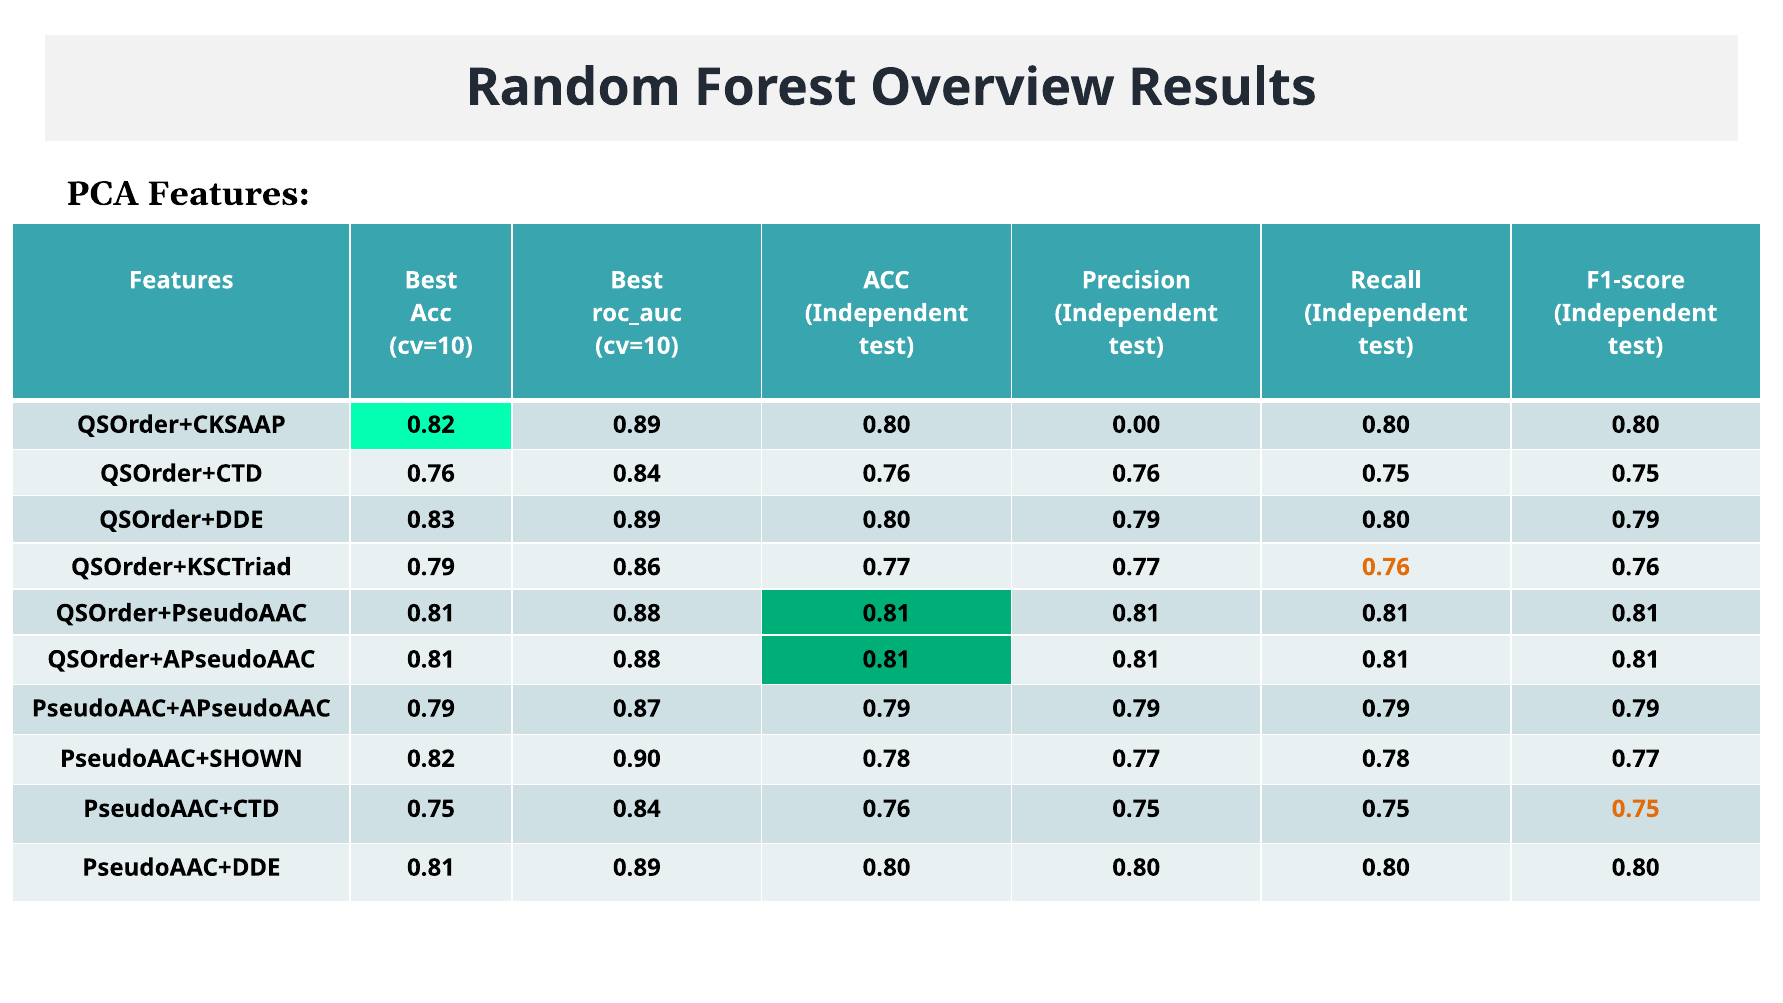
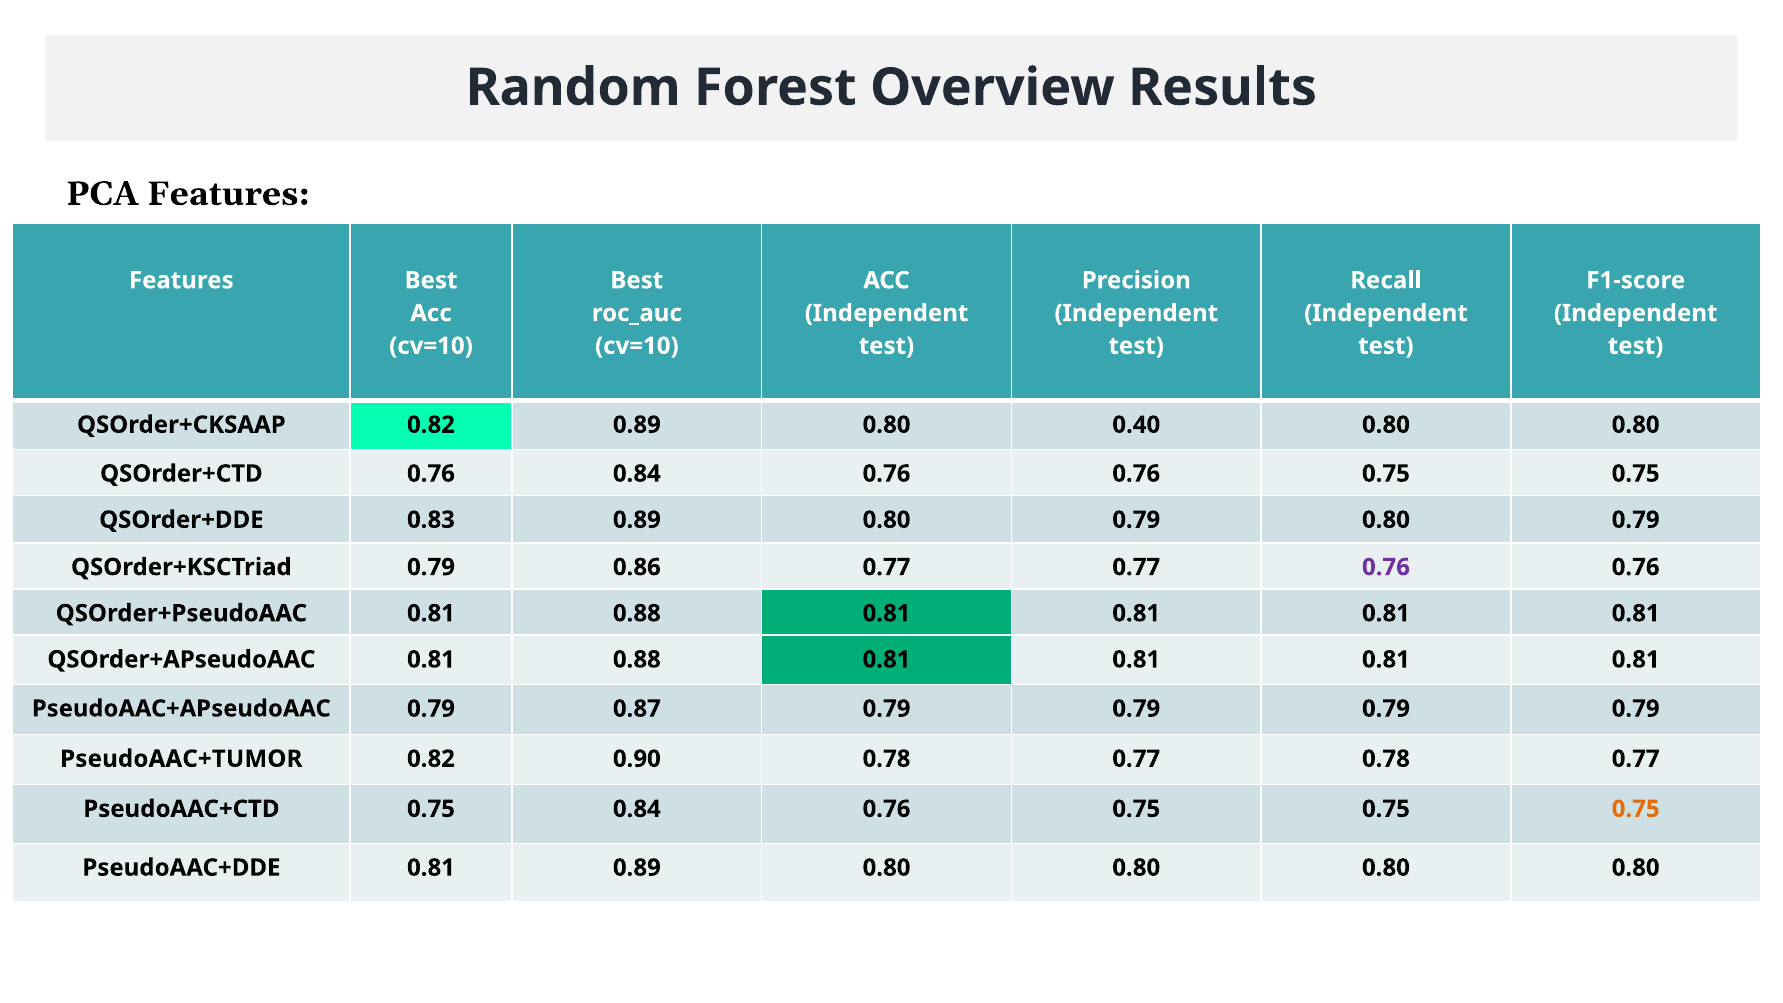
0.00: 0.00 -> 0.40
0.76 at (1386, 567) colour: orange -> purple
PseudoAAC+SHOWN: PseudoAAC+SHOWN -> PseudoAAC+TUMOR
